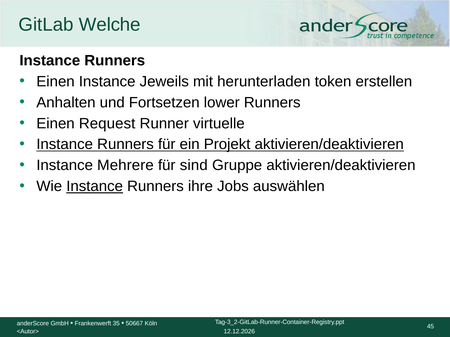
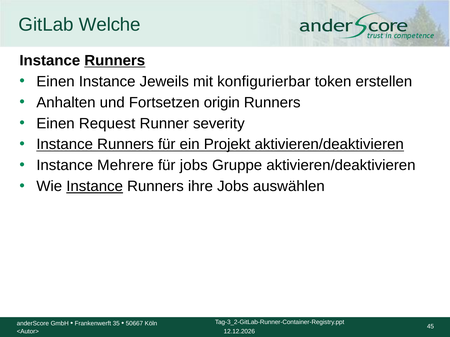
Runners at (115, 61) underline: none -> present
herunterladen: herunterladen -> konfigurierbar
lower: lower -> origin
virtuelle: virtuelle -> severity
für sind: sind -> jobs
